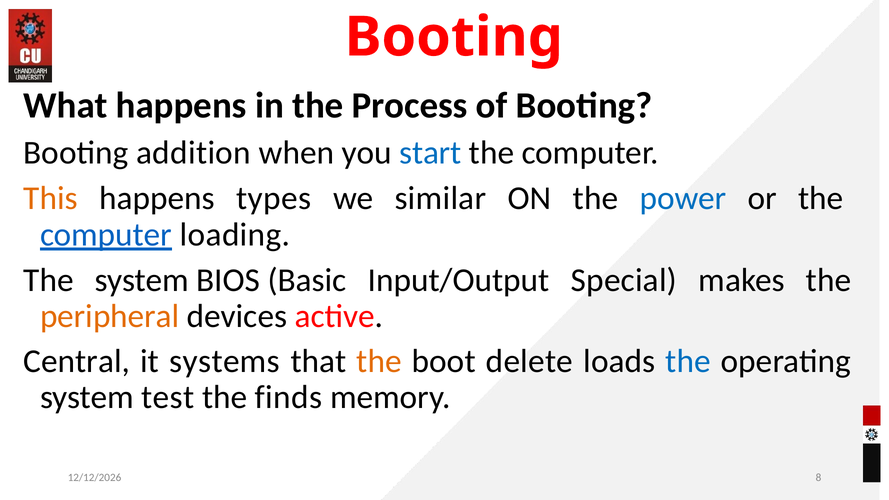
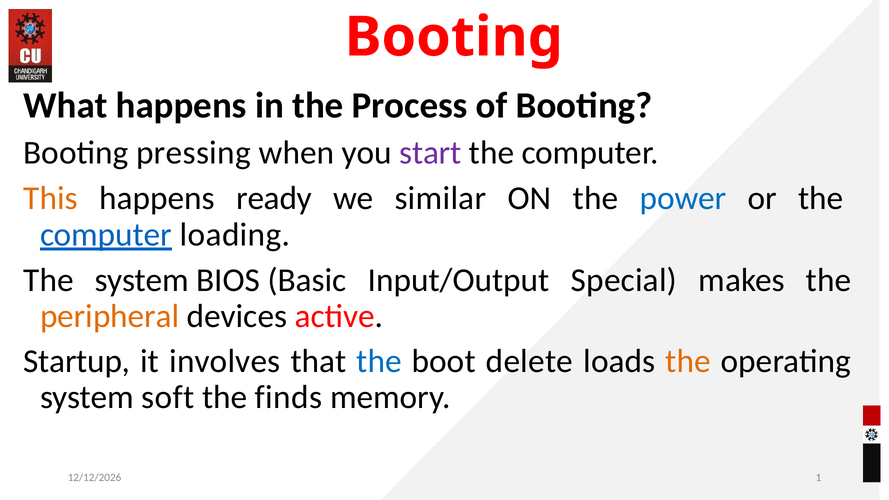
addition: addition -> pressing
start colour: blue -> purple
types: types -> ready
Central: Central -> Startup
systems: systems -> involves
the at (379, 362) colour: orange -> blue
the at (688, 362) colour: blue -> orange
test: test -> soft
8: 8 -> 1
